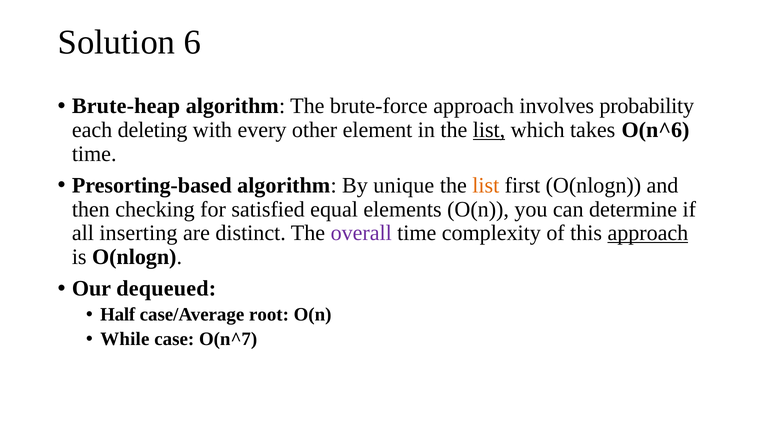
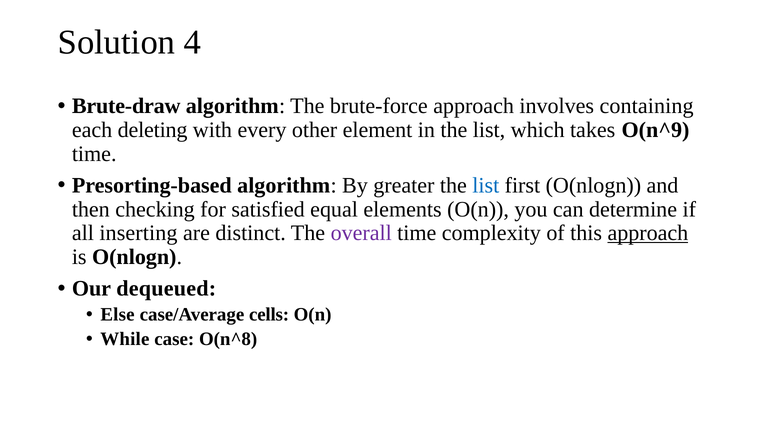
6: 6 -> 4
Brute-heap: Brute-heap -> Brute-draw
probability: probability -> containing
list at (489, 130) underline: present -> none
O(n^6: O(n^6 -> O(n^9
unique: unique -> greater
list at (486, 185) colour: orange -> blue
Half: Half -> Else
root: root -> cells
O(n^7: O(n^7 -> O(n^8
